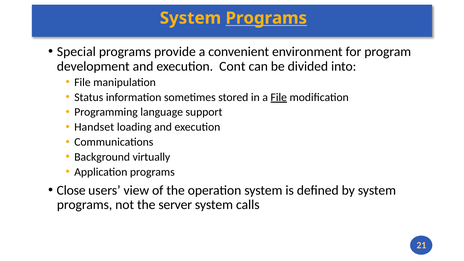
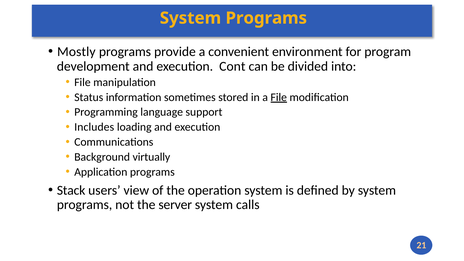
Programs at (266, 18) underline: present -> none
Special: Special -> Mostly
Handset: Handset -> Includes
Close: Close -> Stack
